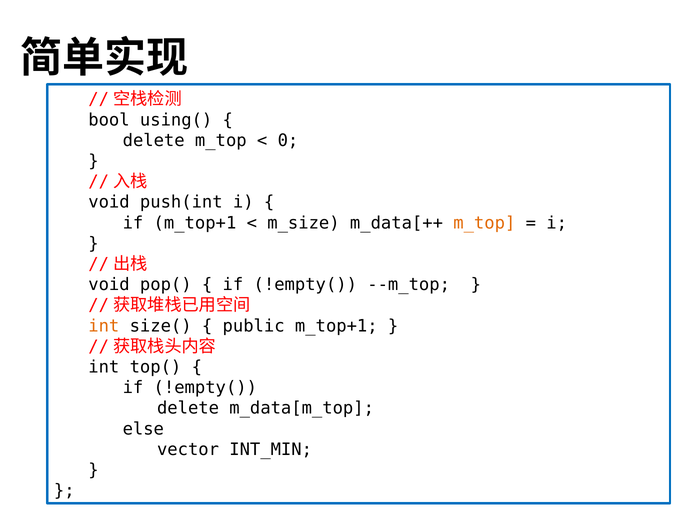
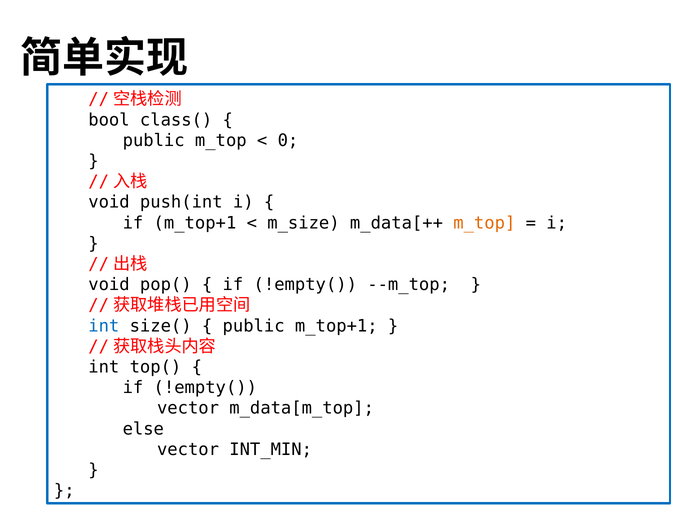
using(: using( -> class(
delete at (154, 141): delete -> public
int at (104, 326) colour: orange -> blue
delete at (188, 409): delete -> vector
